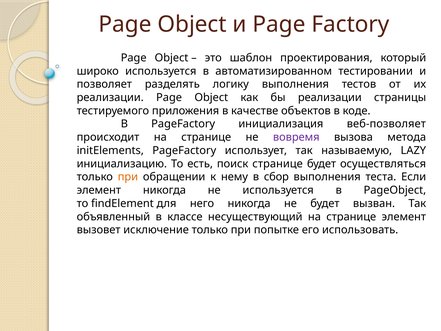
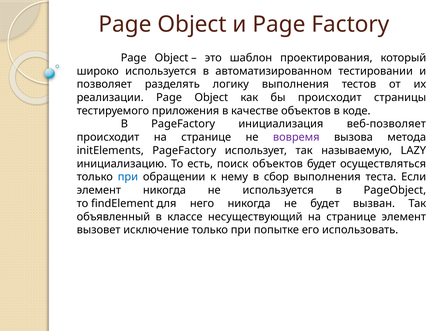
бы реализации: реализации -> происходит
поиск странице: странице -> объектов
при at (128, 177) colour: orange -> blue
